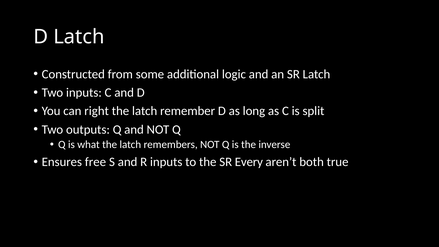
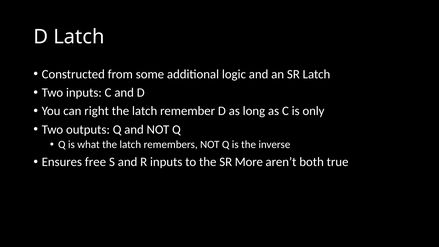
split: split -> only
Every: Every -> More
